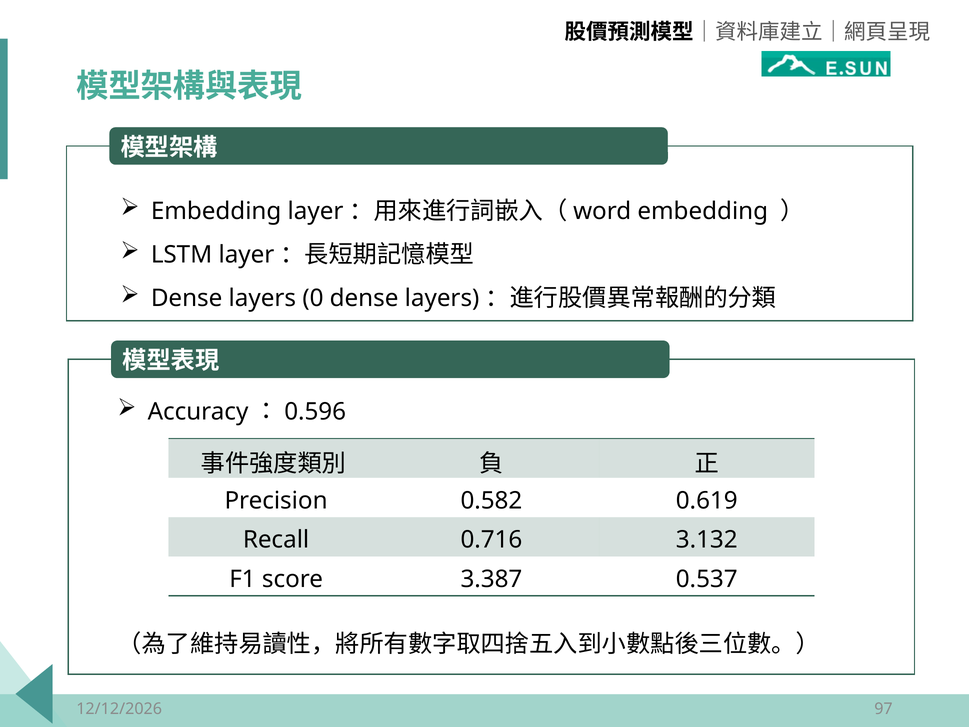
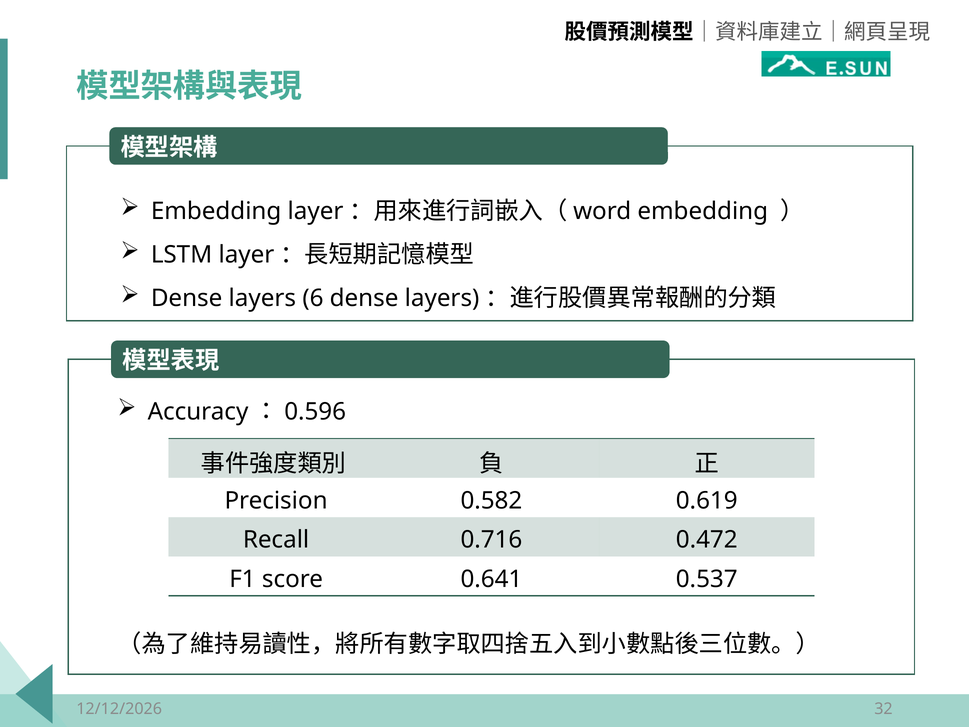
0: 0 -> 6
3.132: 3.132 -> 0.472
3.387: 3.387 -> 0.641
97: 97 -> 32
